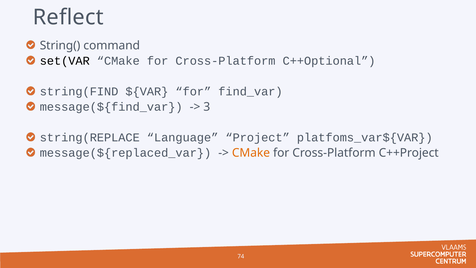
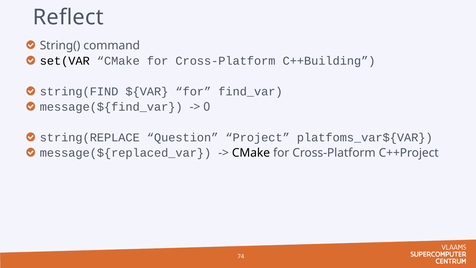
C++Optional: C++Optional -> C++Building
3: 3 -> 0
Language: Language -> Question
CMake at (251, 153) colour: orange -> black
